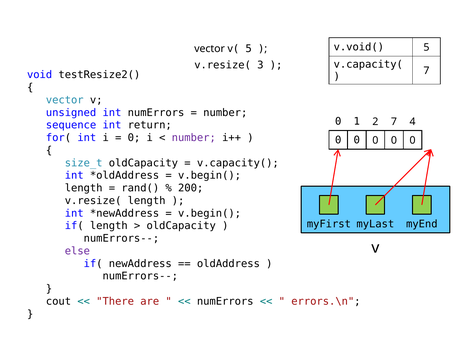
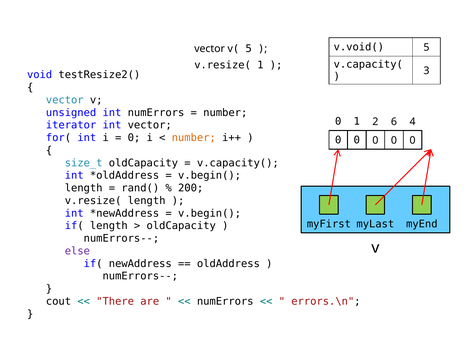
v.resize( 3: 3 -> 1
7 at (426, 71): 7 -> 3
2 7: 7 -> 6
sequence: sequence -> iterator
int return: return -> vector
number at (194, 138) colour: purple -> orange
